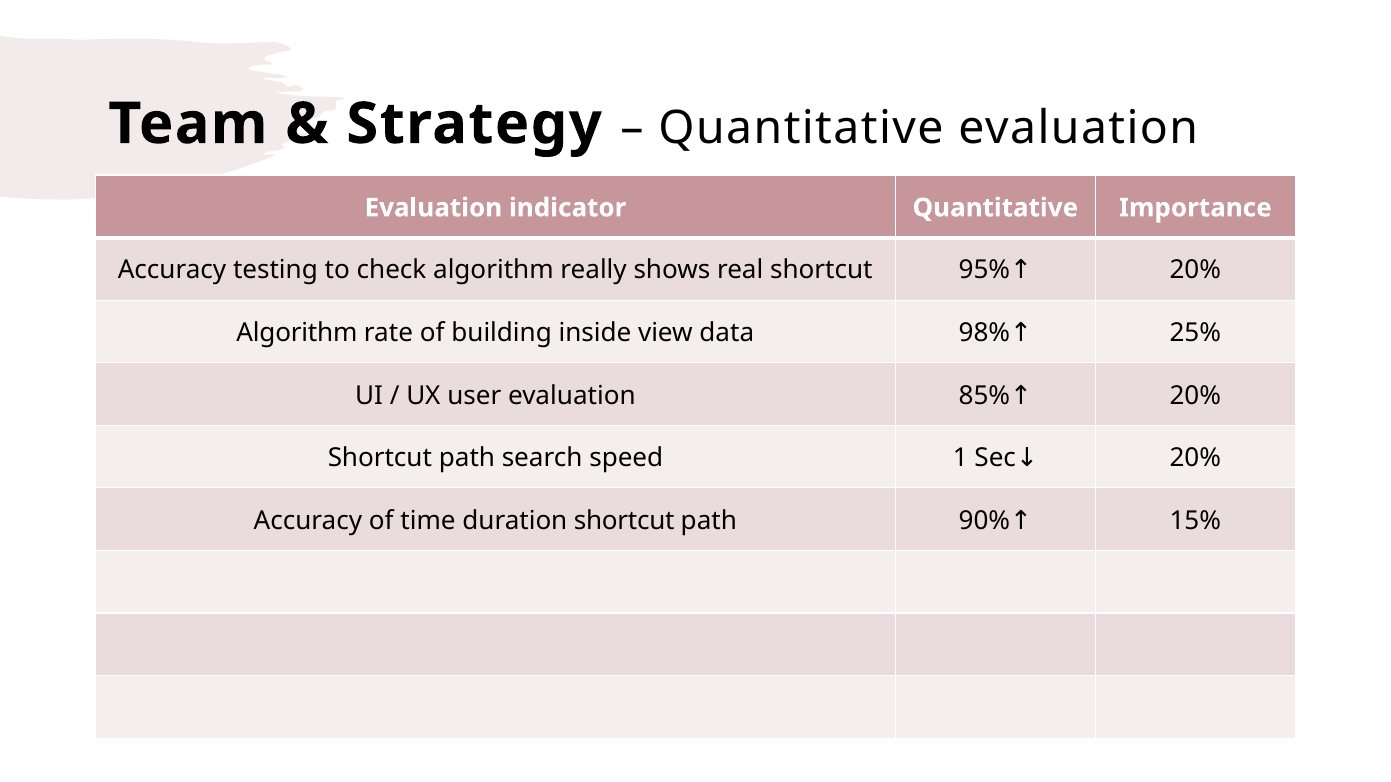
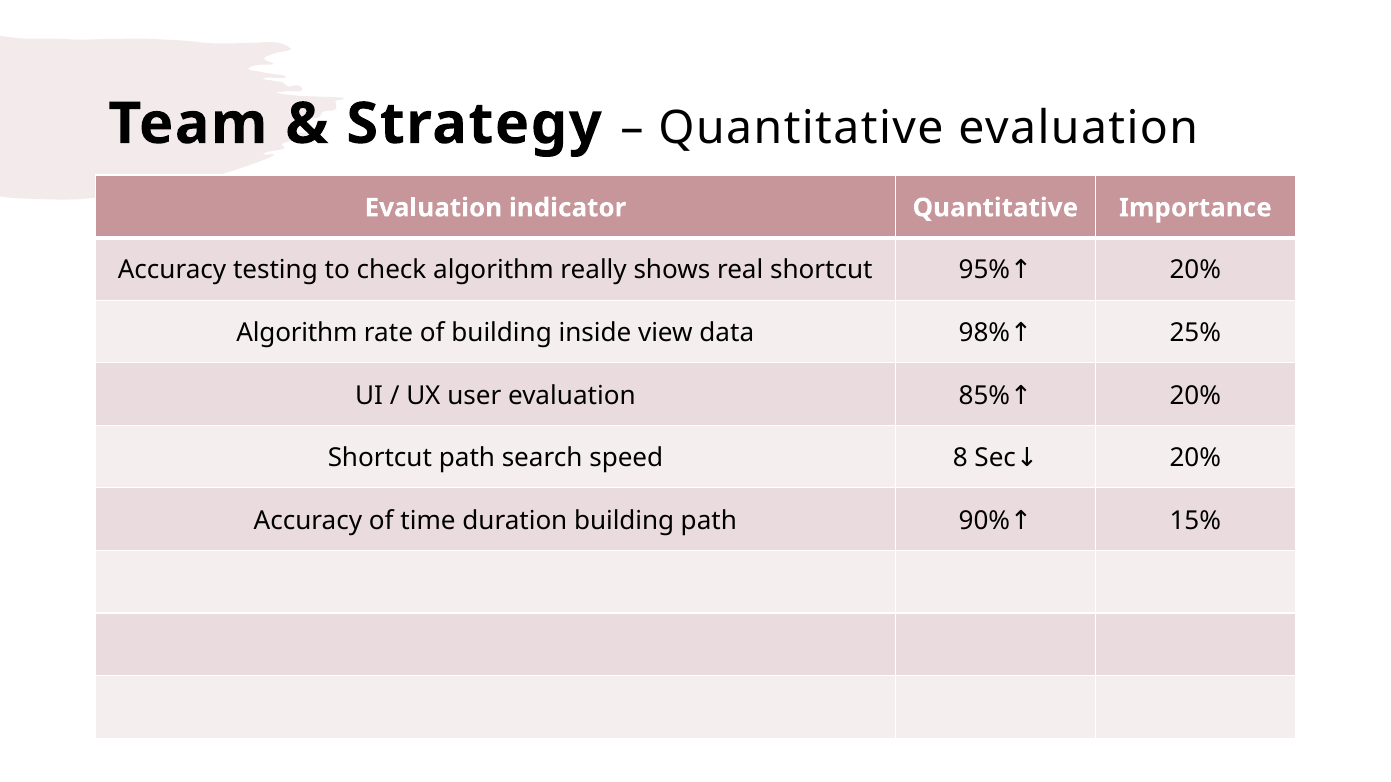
1: 1 -> 8
duration shortcut: shortcut -> building
